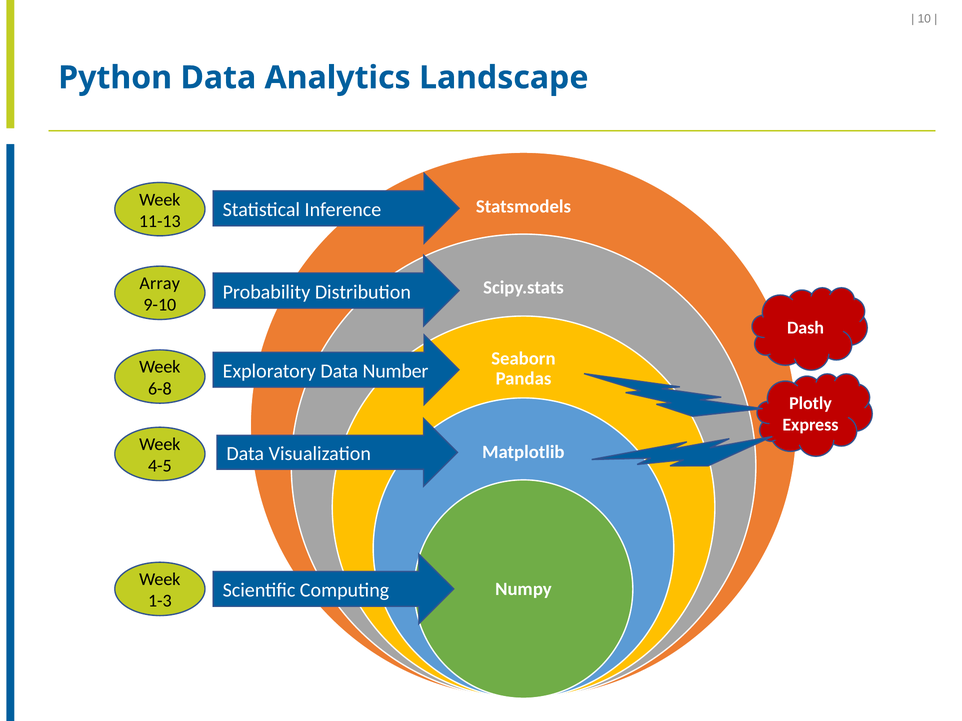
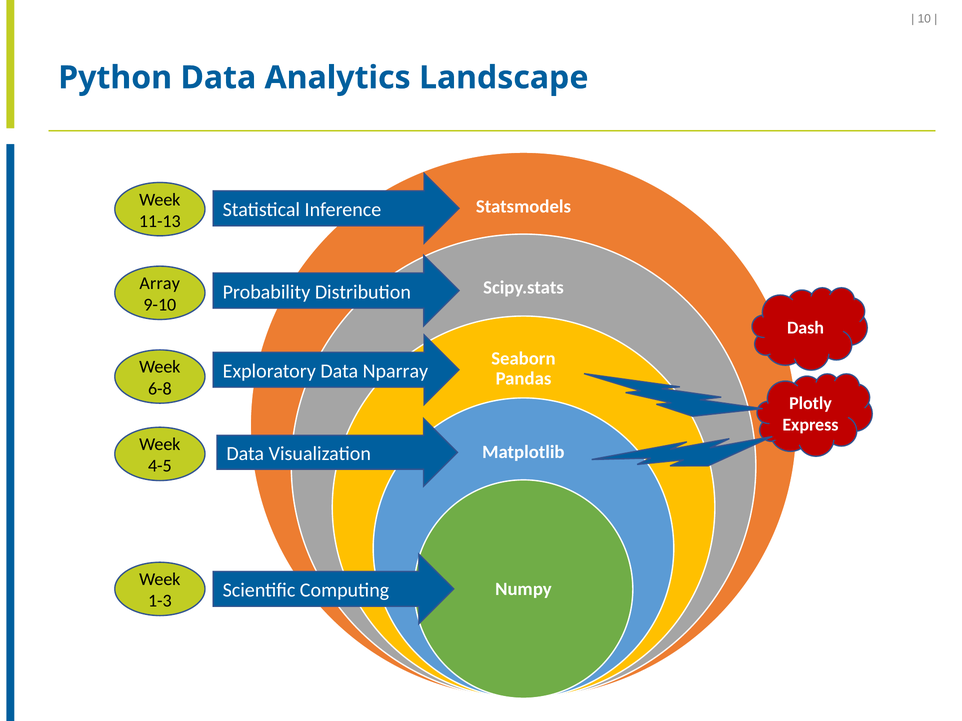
Number: Number -> Nparray
